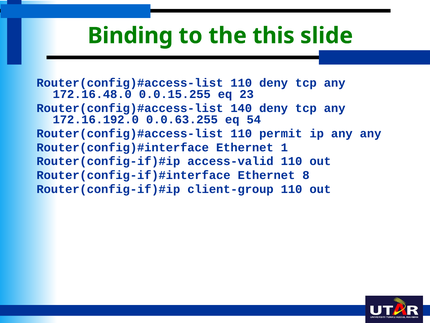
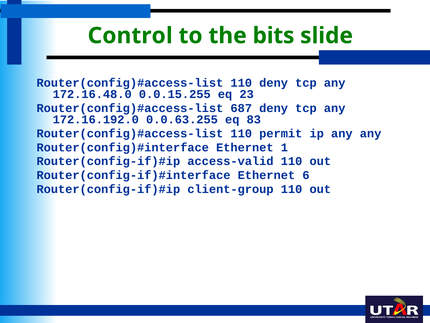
Binding: Binding -> Control
this: this -> bits
140: 140 -> 687
54: 54 -> 83
8: 8 -> 6
